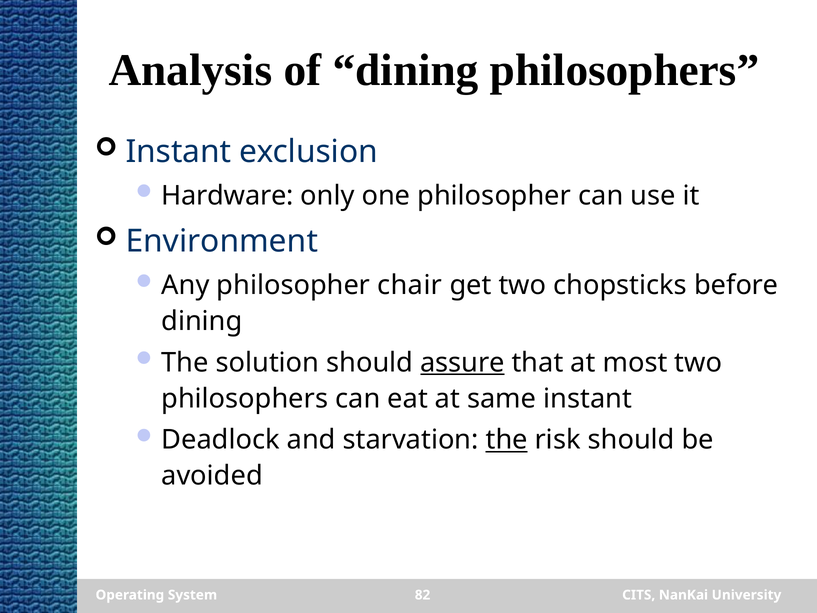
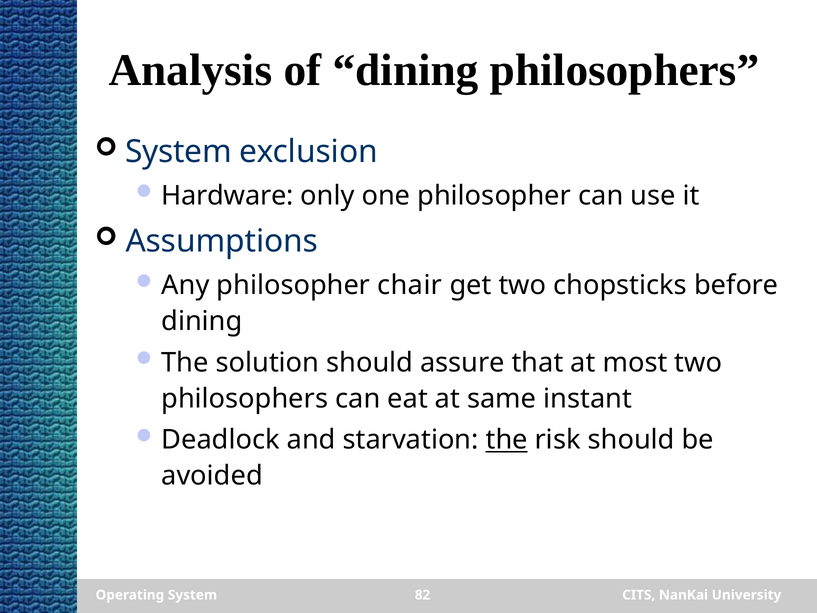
Instant at (178, 152): Instant -> System
Environment: Environment -> Assumptions
assure underline: present -> none
